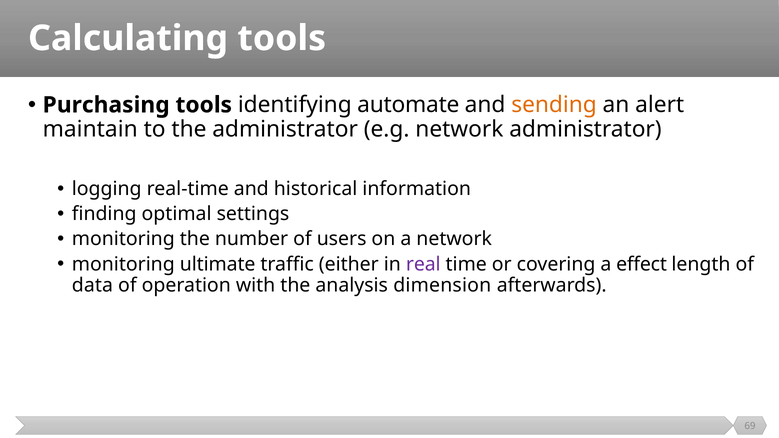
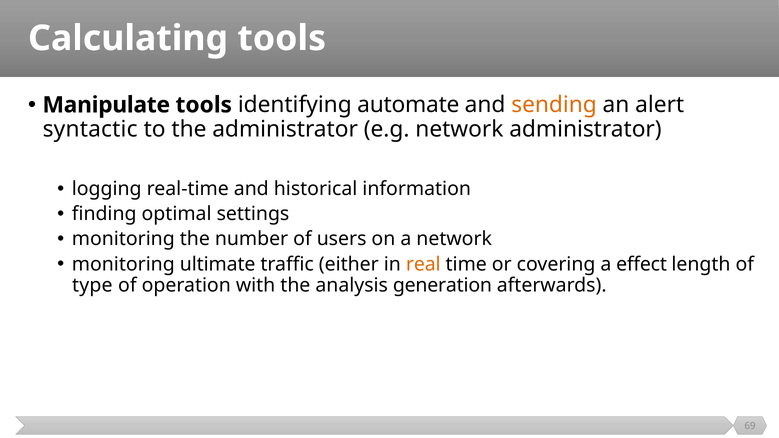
Purchasing: Purchasing -> Manipulate
maintain: maintain -> syntactic
real colour: purple -> orange
data: data -> type
dimension: dimension -> generation
